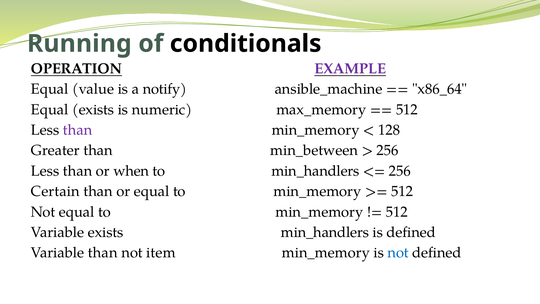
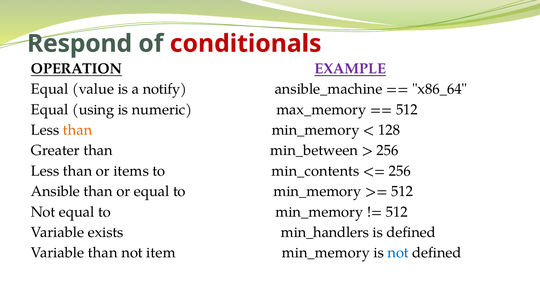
Running: Running -> Respond
conditionals colour: black -> red
Equal exists: exists -> using
than at (78, 130) colour: purple -> orange
when: when -> items
to min_handlers: min_handlers -> min_contents
Certain: Certain -> Ansible
